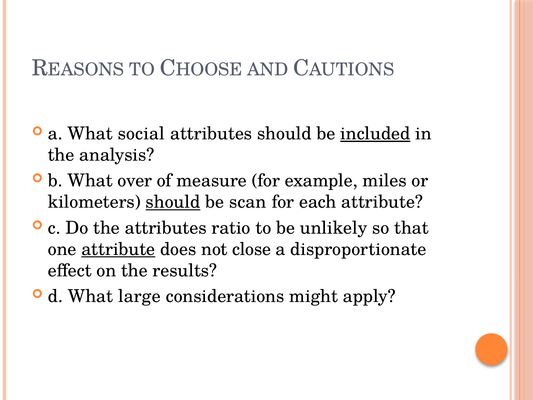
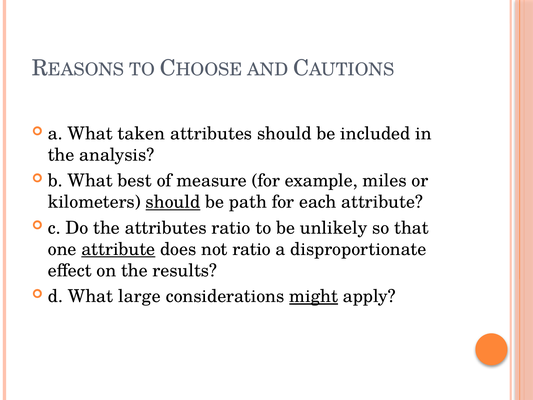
social: social -> taken
included underline: present -> none
over: over -> best
scan: scan -> path
not close: close -> ratio
might underline: none -> present
